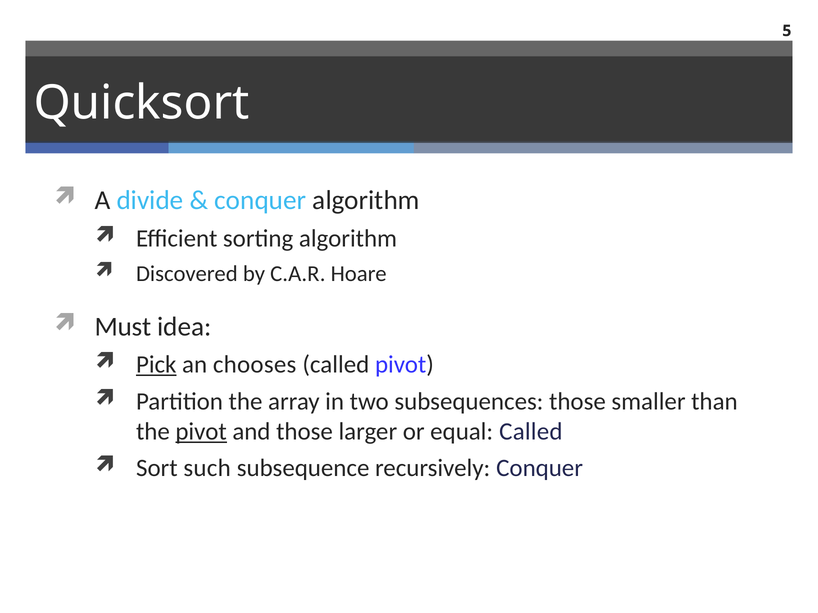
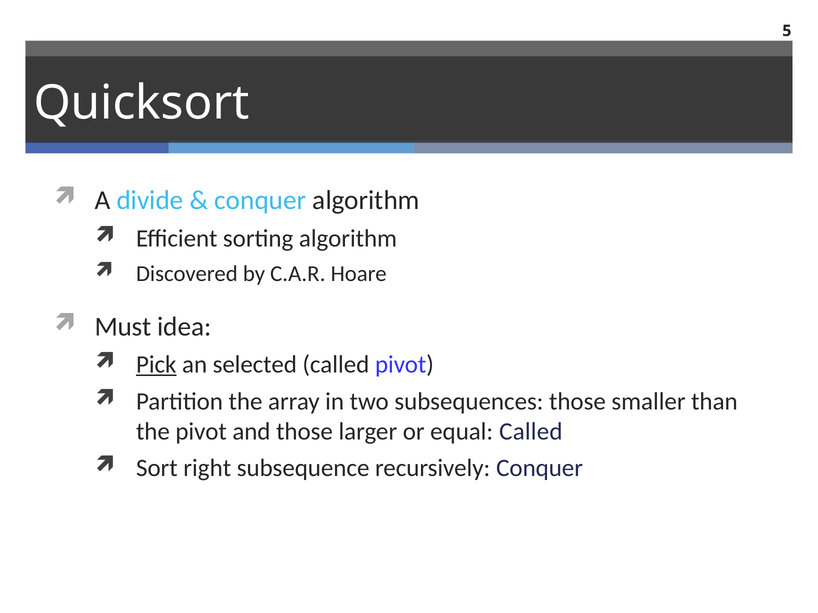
chooses: chooses -> selected
pivot at (201, 432) underline: present -> none
such: such -> right
